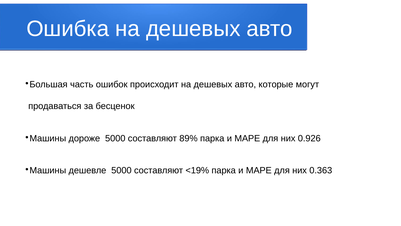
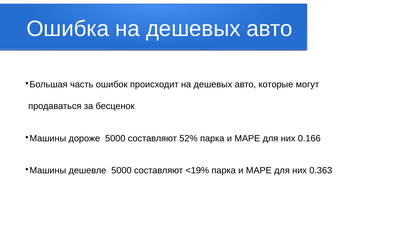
89%: 89% -> 52%
0.926: 0.926 -> 0.166
